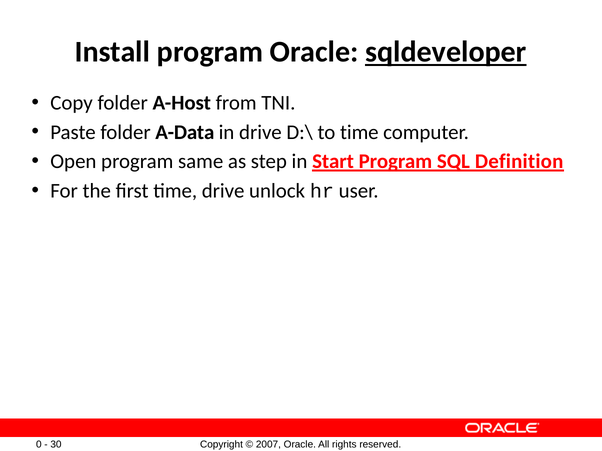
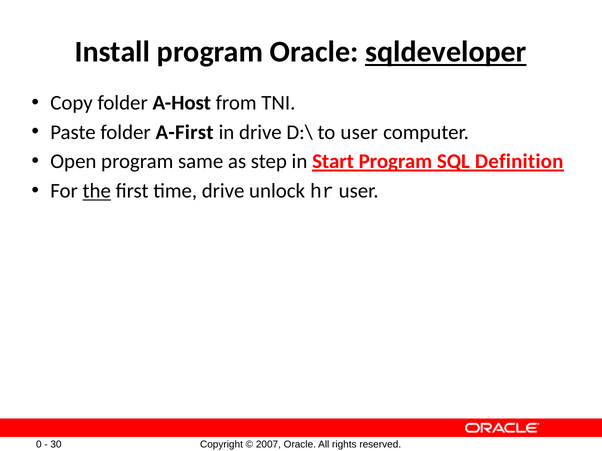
A-Data: A-Data -> A-First
to time: time -> user
the underline: none -> present
